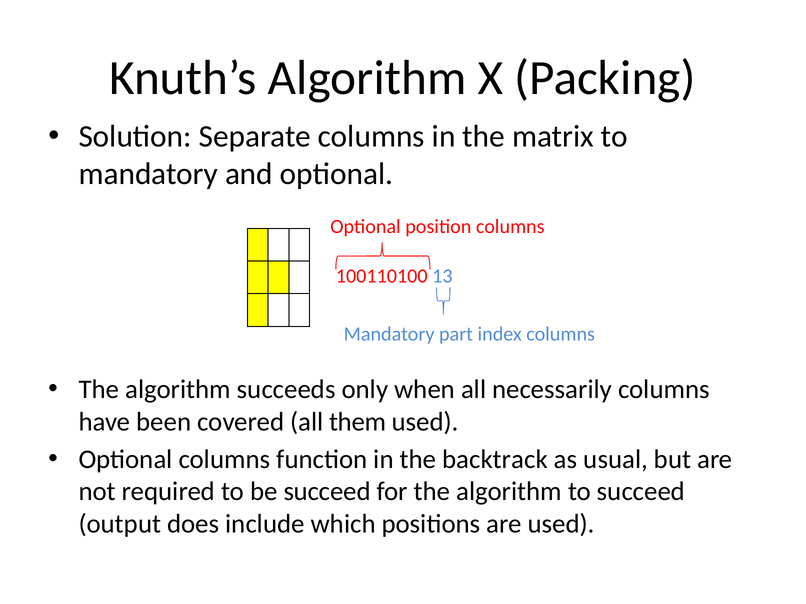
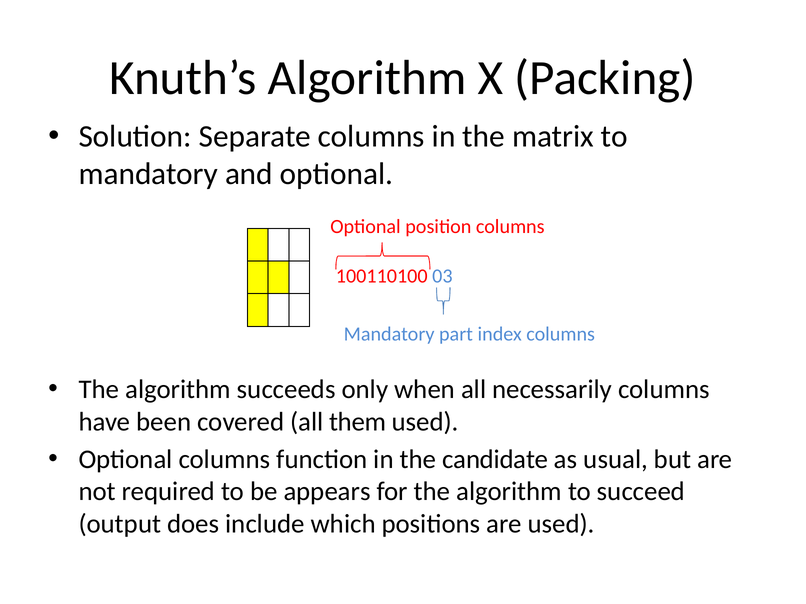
13: 13 -> 03
backtrack: backtrack -> candidate
be succeed: succeed -> appears
